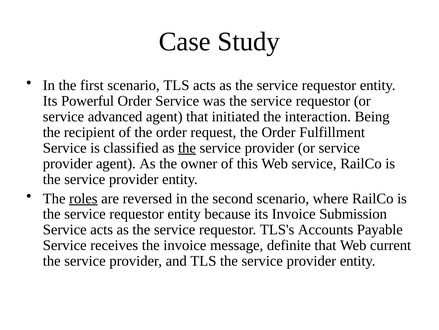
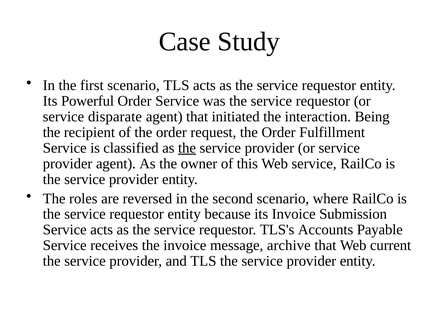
advanced: advanced -> disparate
roles underline: present -> none
definite: definite -> archive
